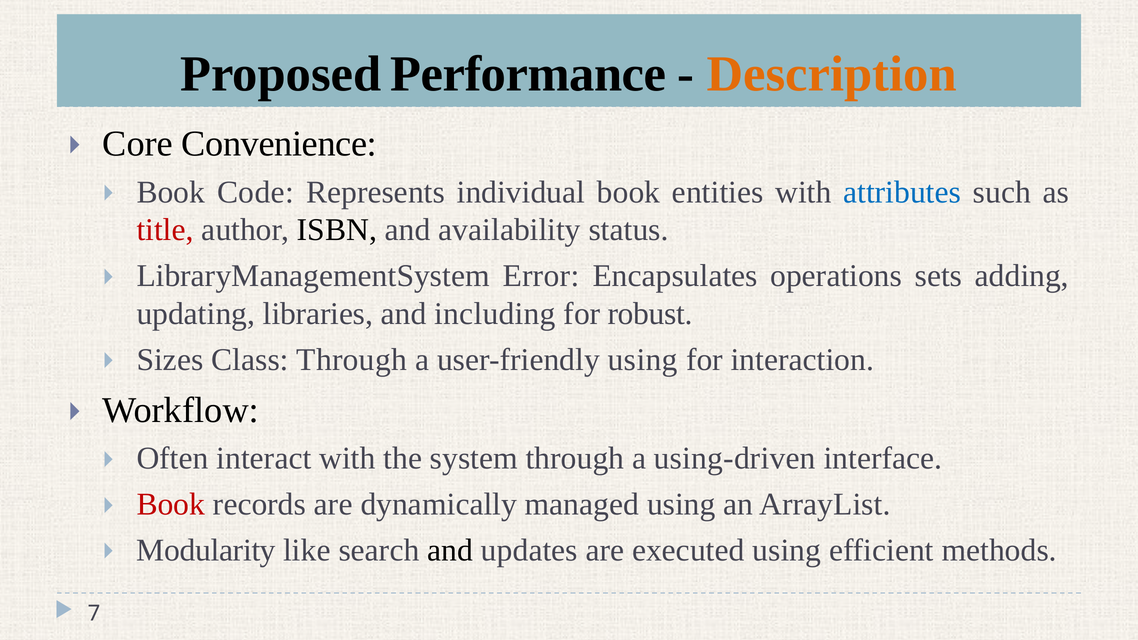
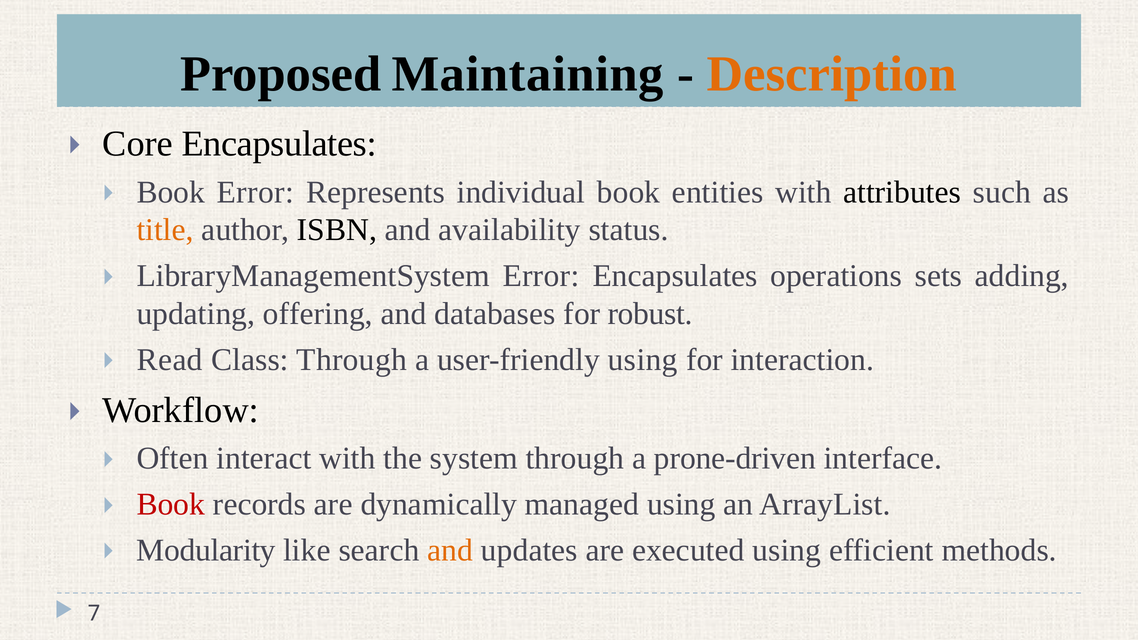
Performance: Performance -> Maintaining
Core Convenience: Convenience -> Encapsulates
Book Code: Code -> Error
attributes colour: blue -> black
title colour: red -> orange
libraries: libraries -> offering
including: including -> databases
Sizes: Sizes -> Read
using-driven: using-driven -> prone-driven
and at (450, 550) colour: black -> orange
